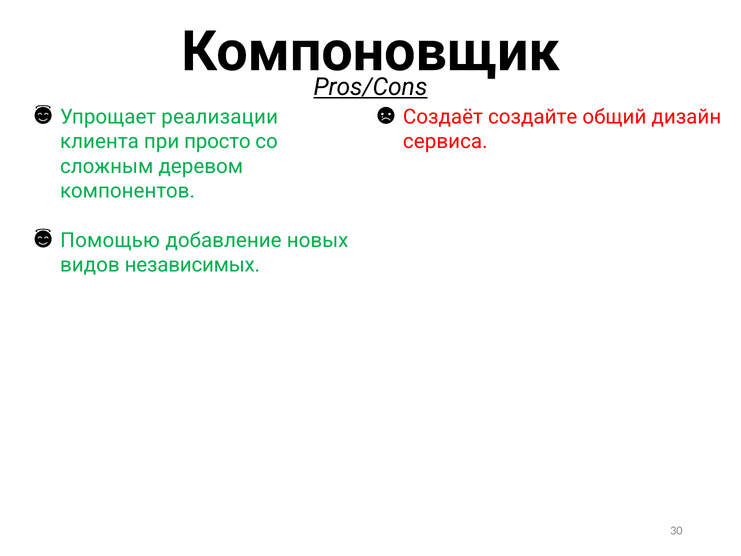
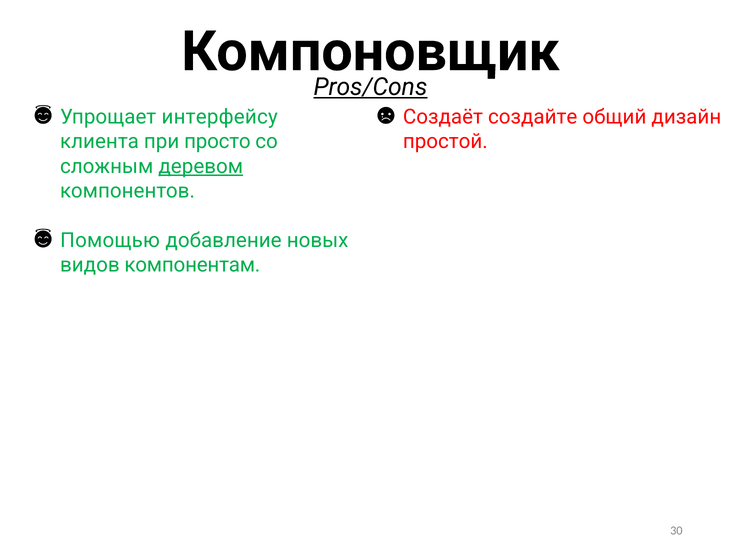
реализации: реализации -> интерфейсу
сервиса: сервиса -> простой
деревом underline: none -> present
независимых: независимых -> компонентам
